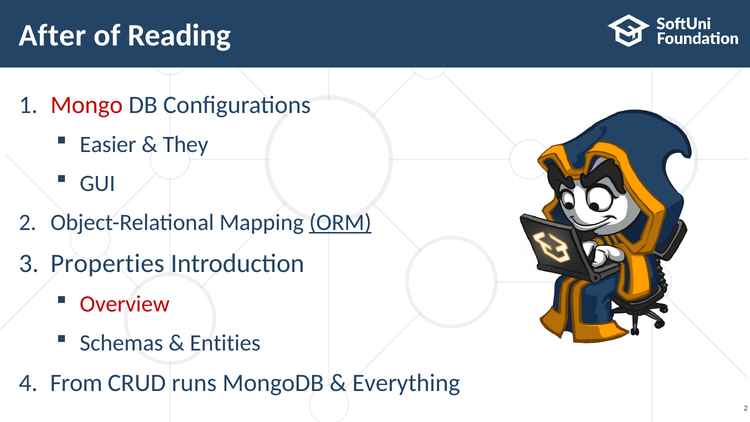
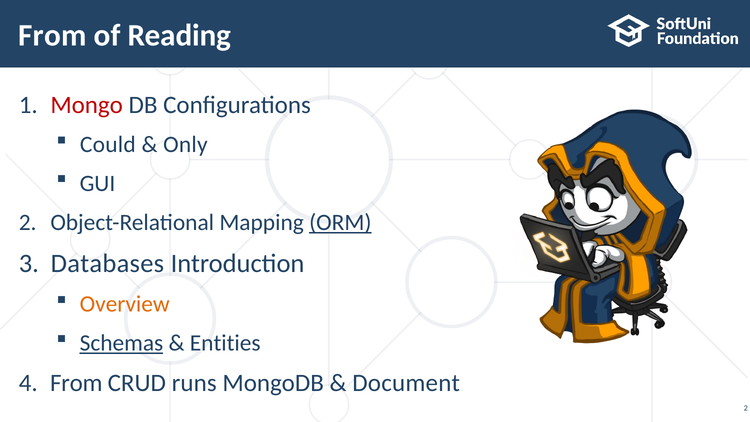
After at (52, 36): After -> From
Easier: Easier -> Could
They: They -> Only
Properties: Properties -> Databases
Overview colour: red -> orange
Schemas underline: none -> present
Everything: Everything -> Document
